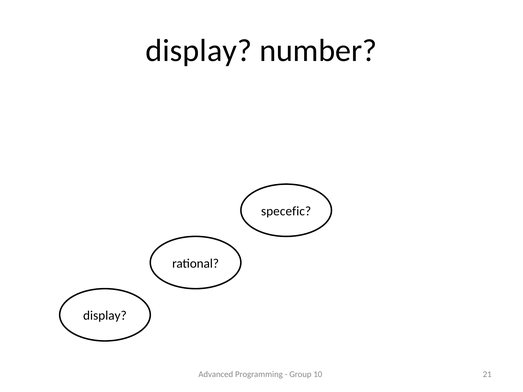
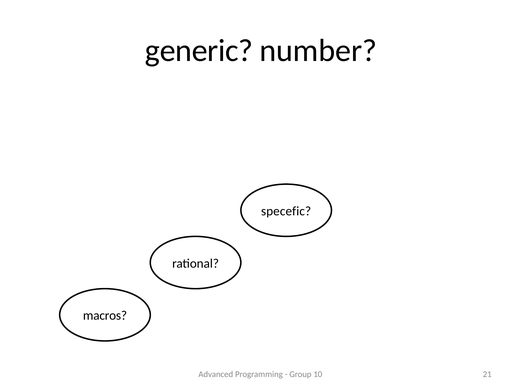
display at (199, 51): display -> generic
display at (105, 316): display -> macros
